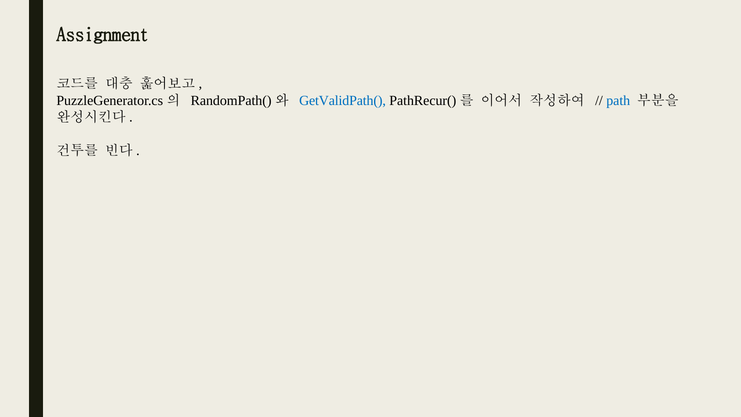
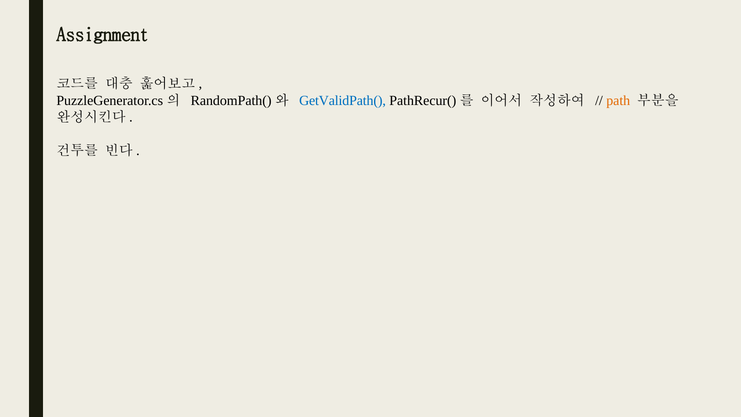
path colour: blue -> orange
